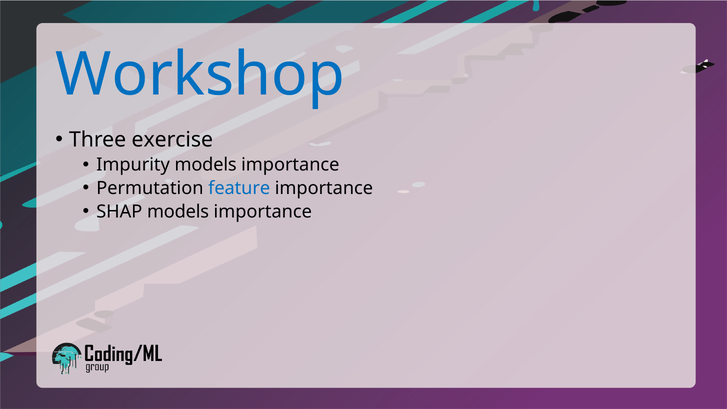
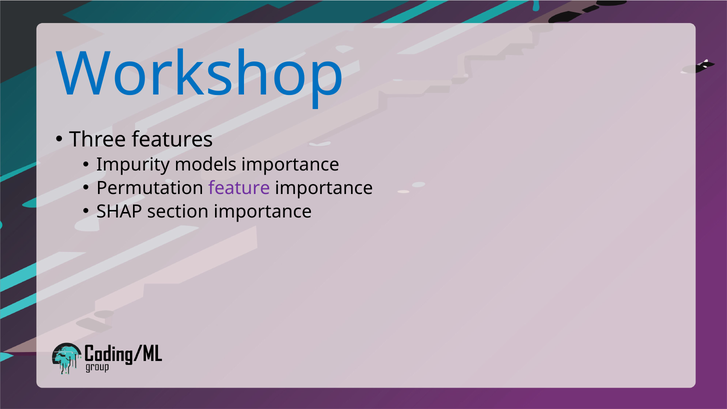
exercise: exercise -> features
feature colour: blue -> purple
SHAP models: models -> section
